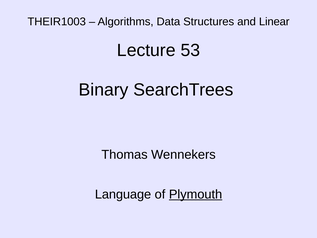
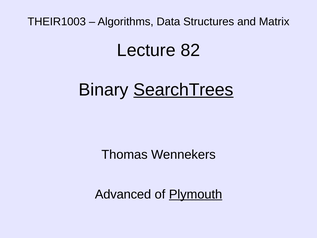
Linear: Linear -> Matrix
53: 53 -> 82
SearchTrees underline: none -> present
Language: Language -> Advanced
